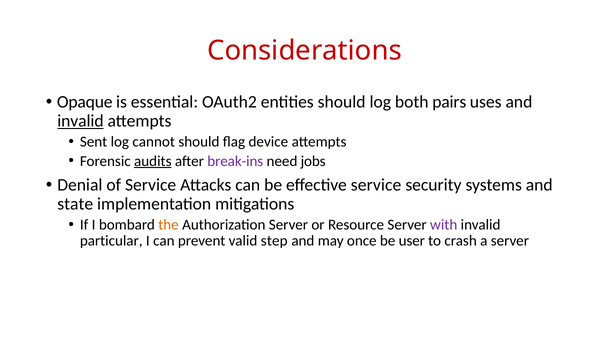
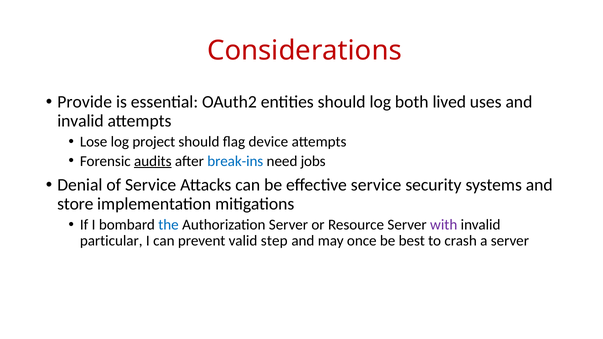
Opaque: Opaque -> Provide
pairs: pairs -> lived
invalid at (80, 121) underline: present -> none
Sent: Sent -> Lose
cannot: cannot -> project
break-ins colour: purple -> blue
state: state -> store
the colour: orange -> blue
user: user -> best
